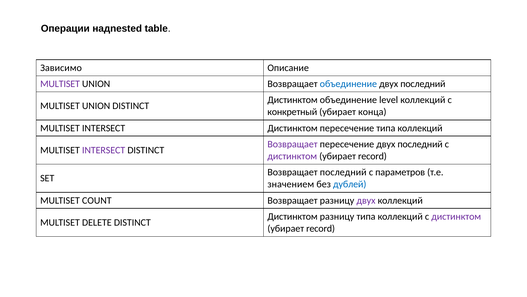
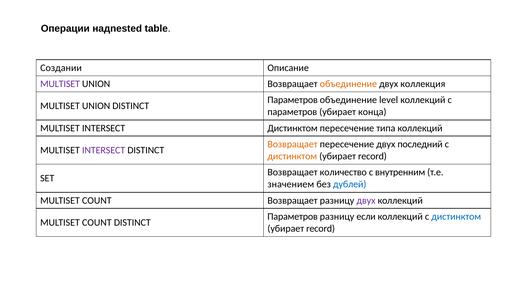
Зависимо: Зависимо -> Создании
объединение at (348, 84) colour: blue -> orange
последний at (423, 84): последний -> коллекция
Дистинктом at (293, 100): Дистинктом -> Параметров
конкретный at (292, 112): конкретный -> параметров
Возвращает at (293, 144) colour: purple -> orange
дистинктом at (292, 156) colour: purple -> orange
Возвращает последний: последний -> количество
параметров: параметров -> внутренним
Дистинктом at (293, 216): Дистинктом -> Параметров
разницу типа: типа -> если
дистинктом at (456, 216) colour: purple -> blue
DELETE at (97, 222): DELETE -> COUNT
